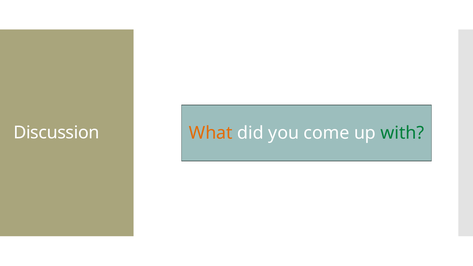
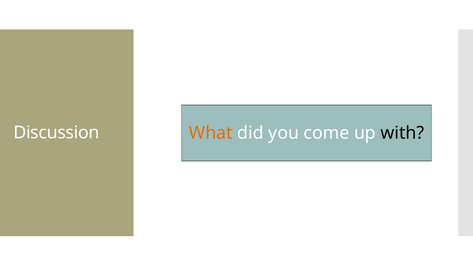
with colour: green -> black
